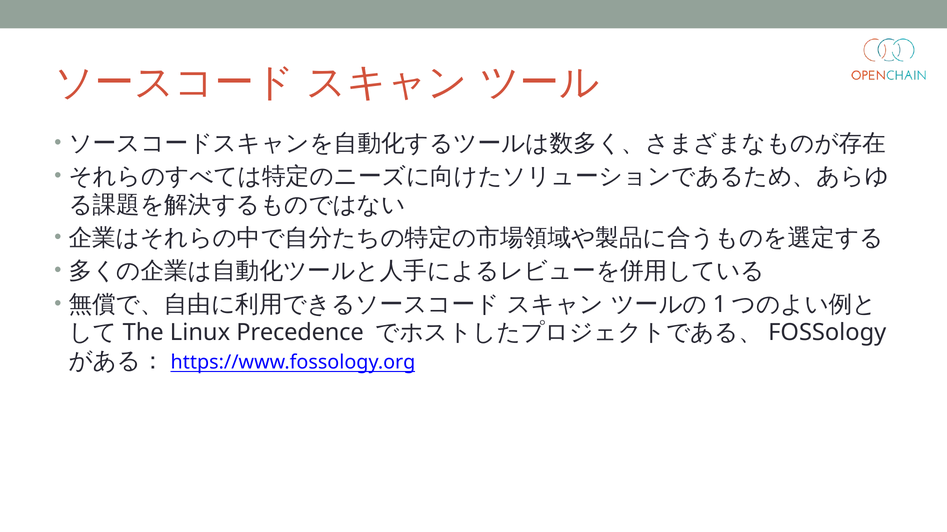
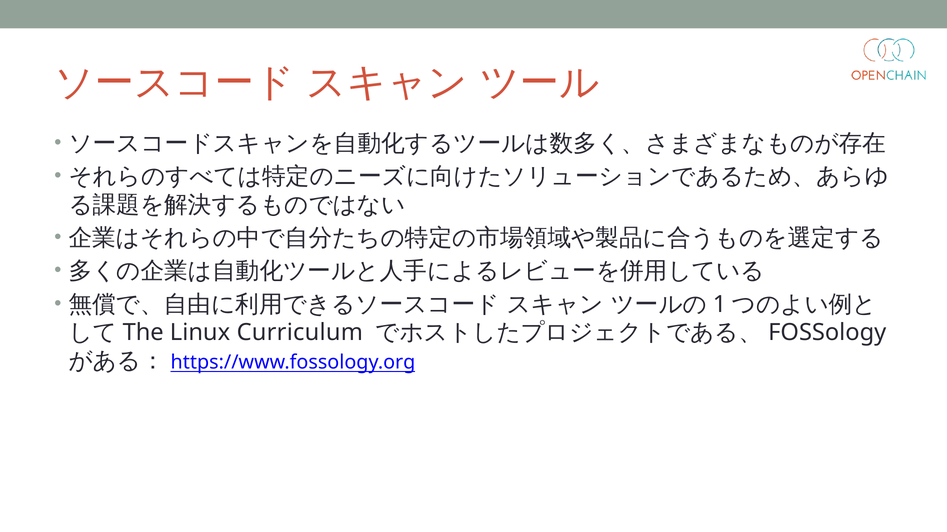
Precedence: Precedence -> Curriculum
